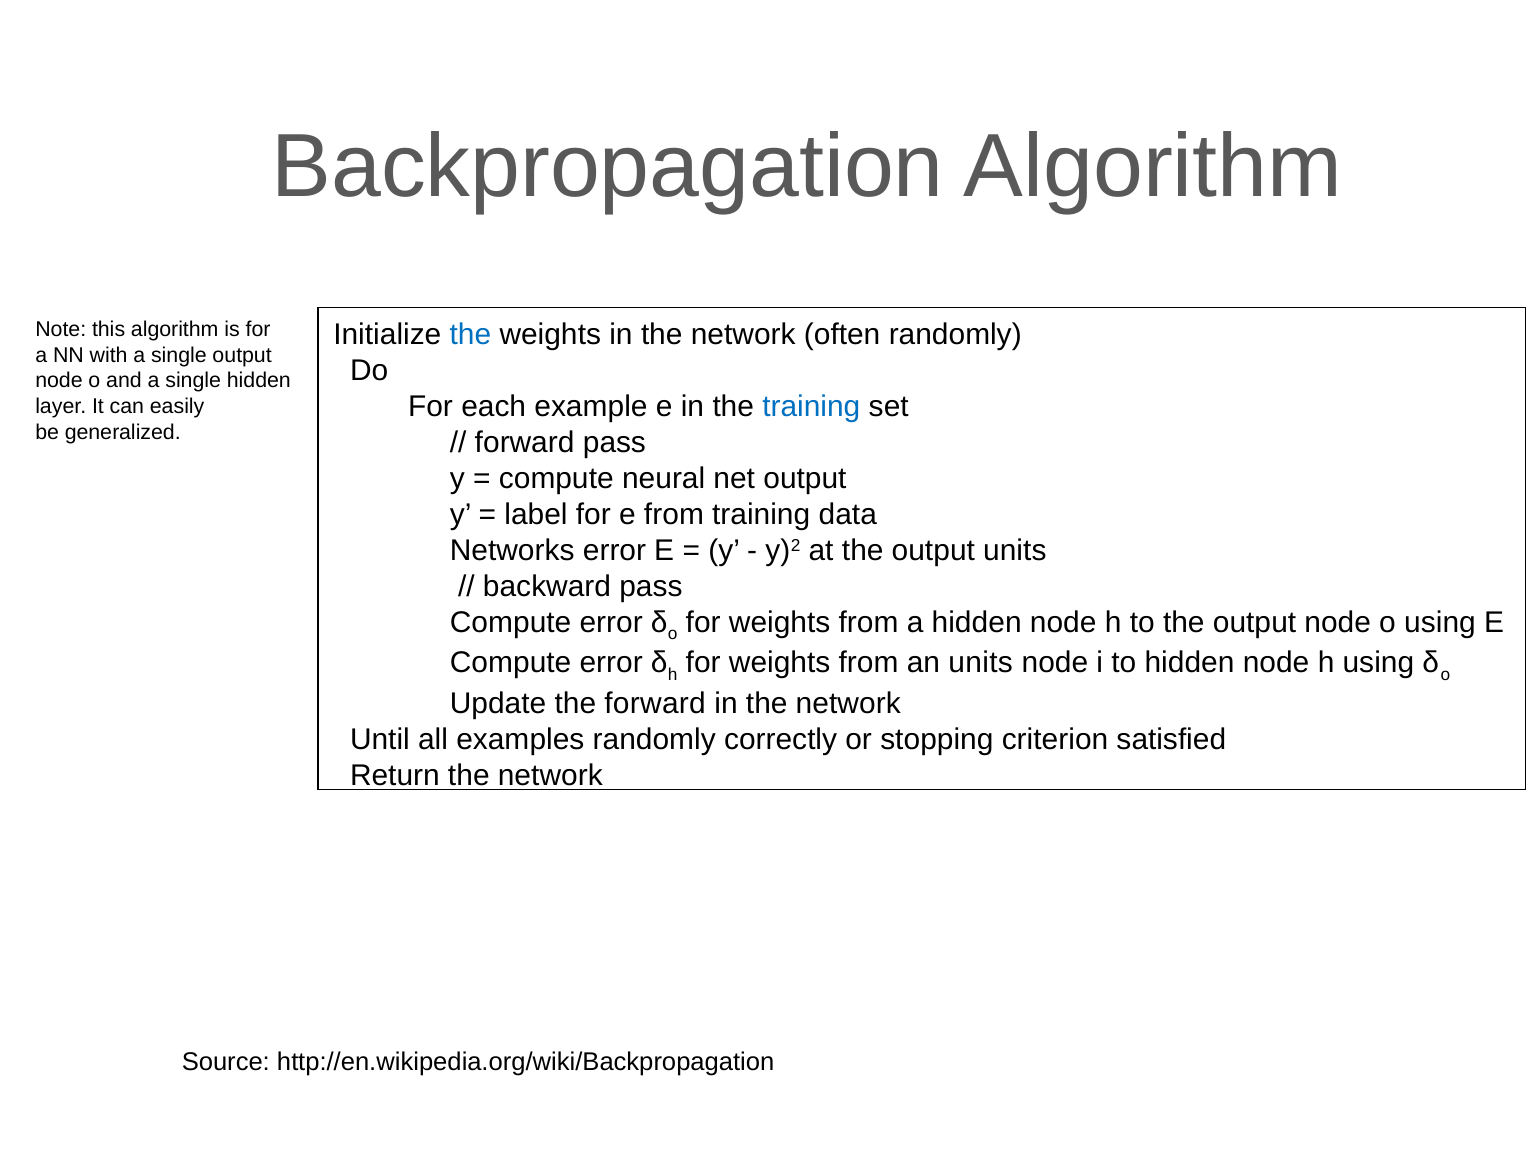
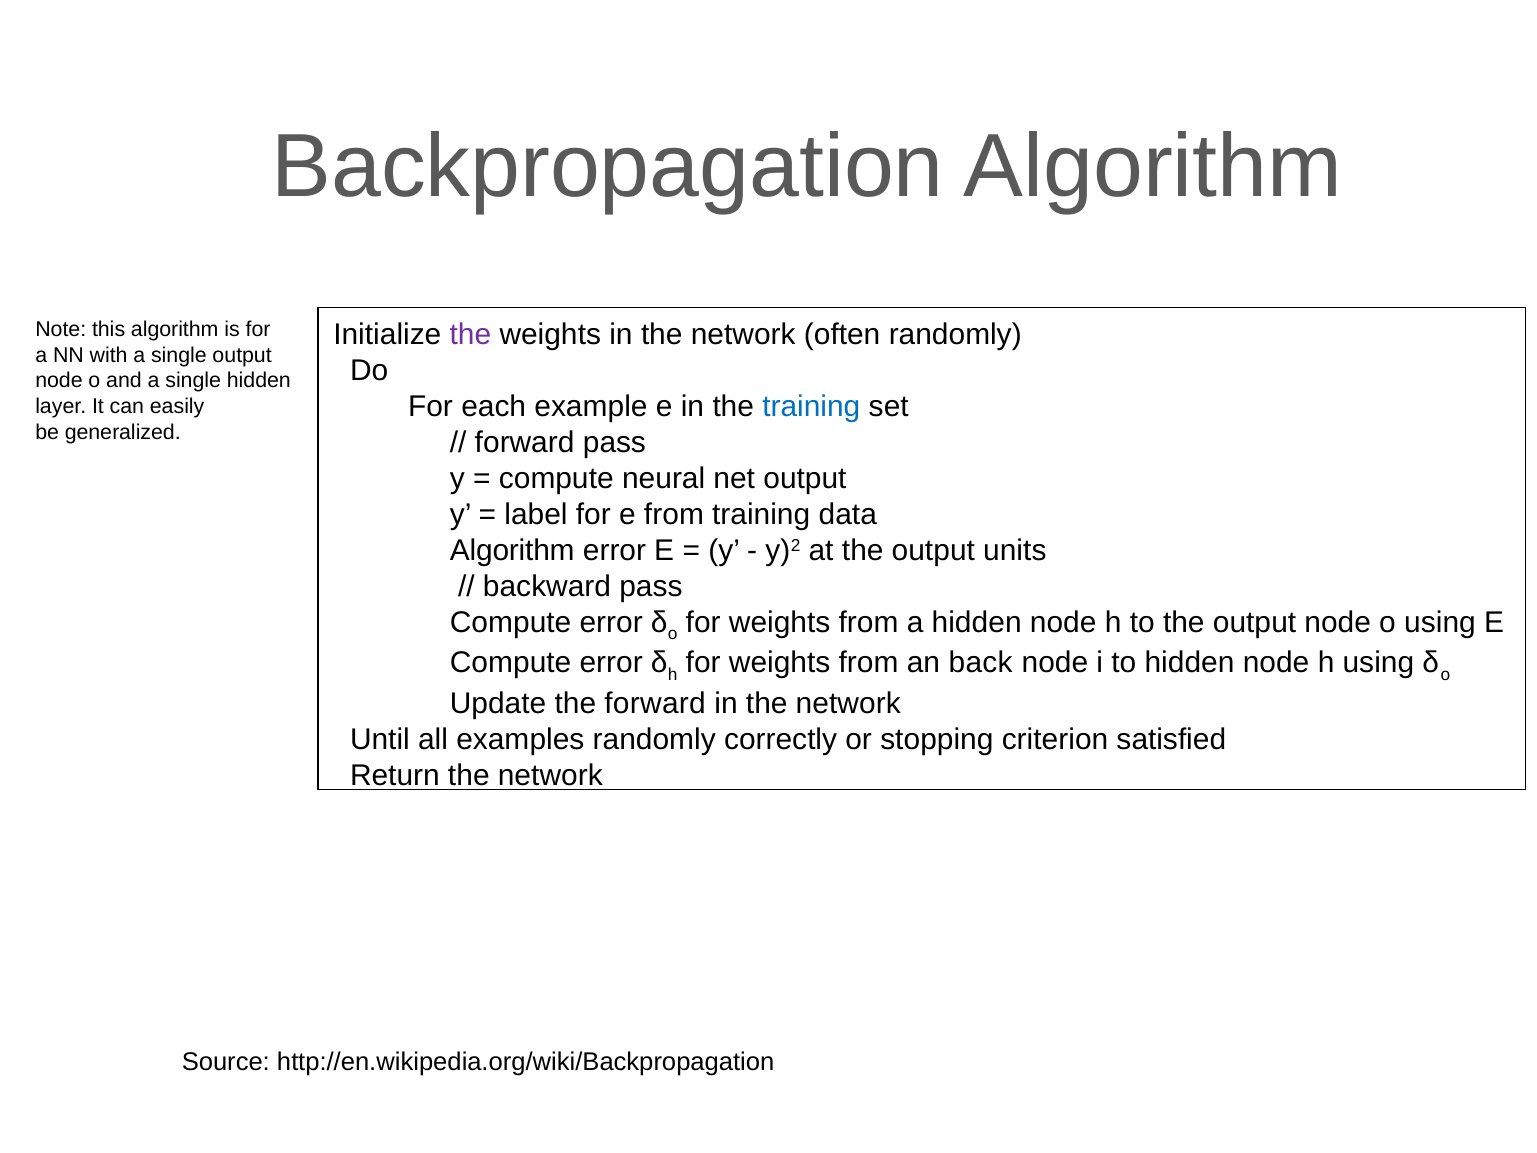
the at (470, 335) colour: blue -> purple
Networks at (512, 550): Networks -> Algorithm
an units: units -> back
